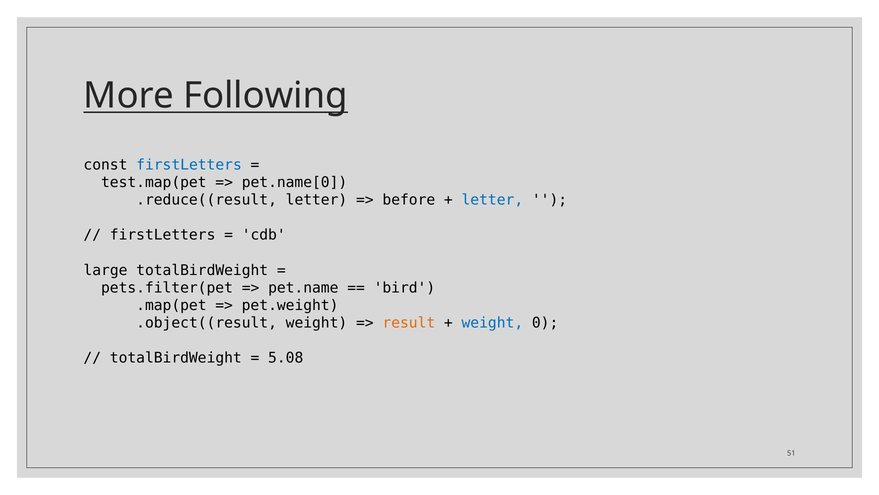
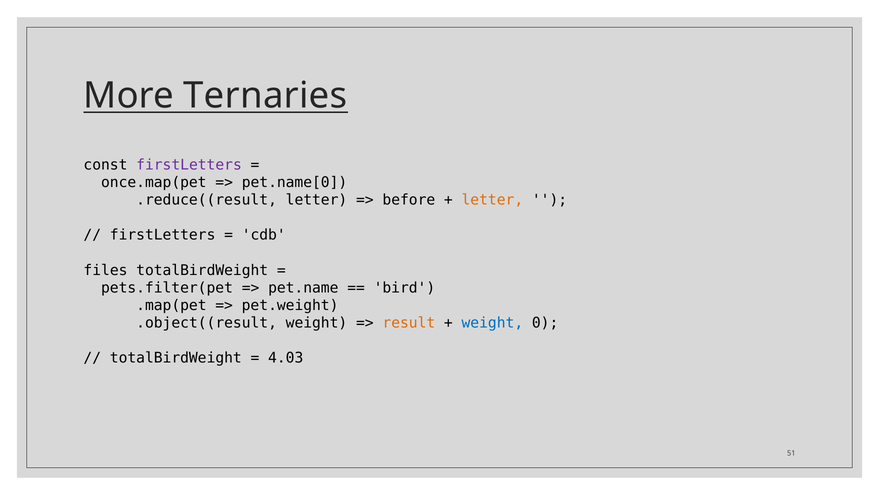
Following: Following -> Ternaries
firstLetters at (189, 165) colour: blue -> purple
test.map(pet: test.map(pet -> once.map(pet
letter at (492, 200) colour: blue -> orange
large: large -> files
5.08: 5.08 -> 4.03
